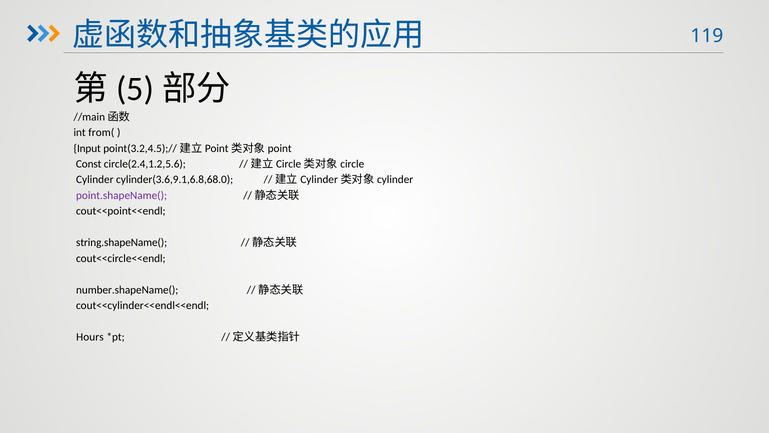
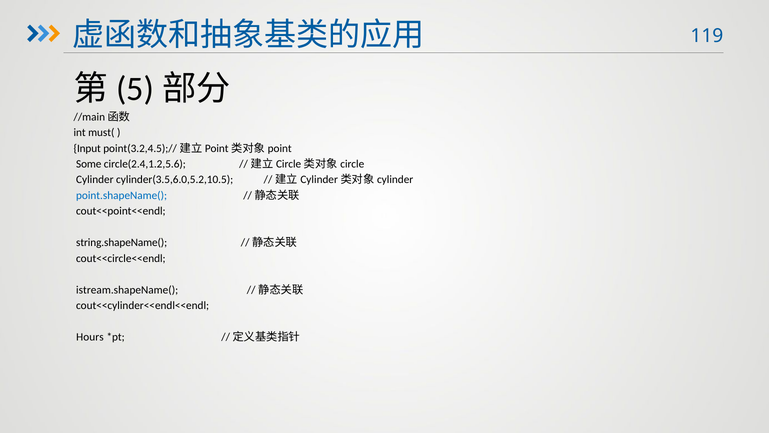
from(: from( -> must(
Const: Const -> Some
cylinder(3.6,9.1,6.8,68.0: cylinder(3.6,9.1,6.8,68.0 -> cylinder(3.5,6.0,5.2,10.5
point.shapeName( colour: purple -> blue
number.shapeName(: number.shapeName( -> istream.shapeName(
